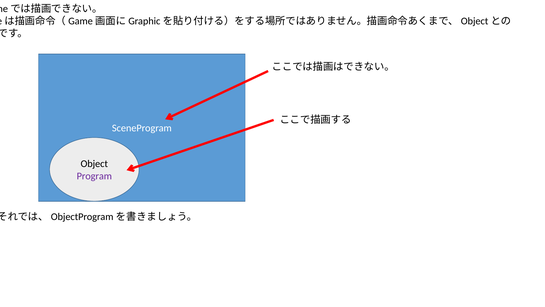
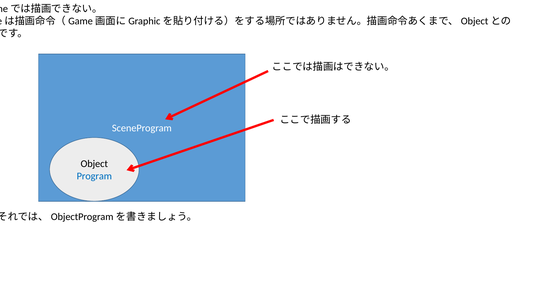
Program colour: purple -> blue
